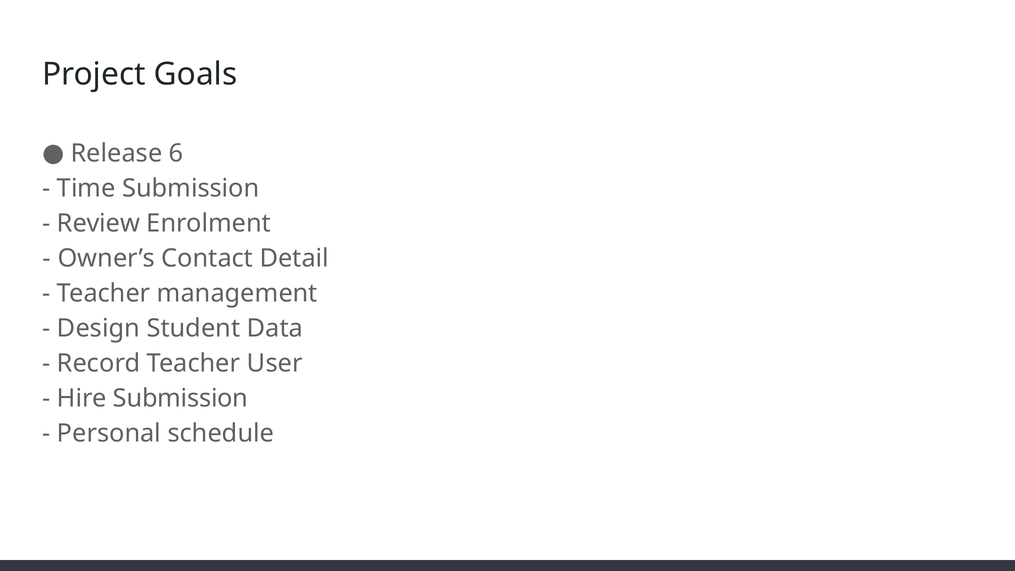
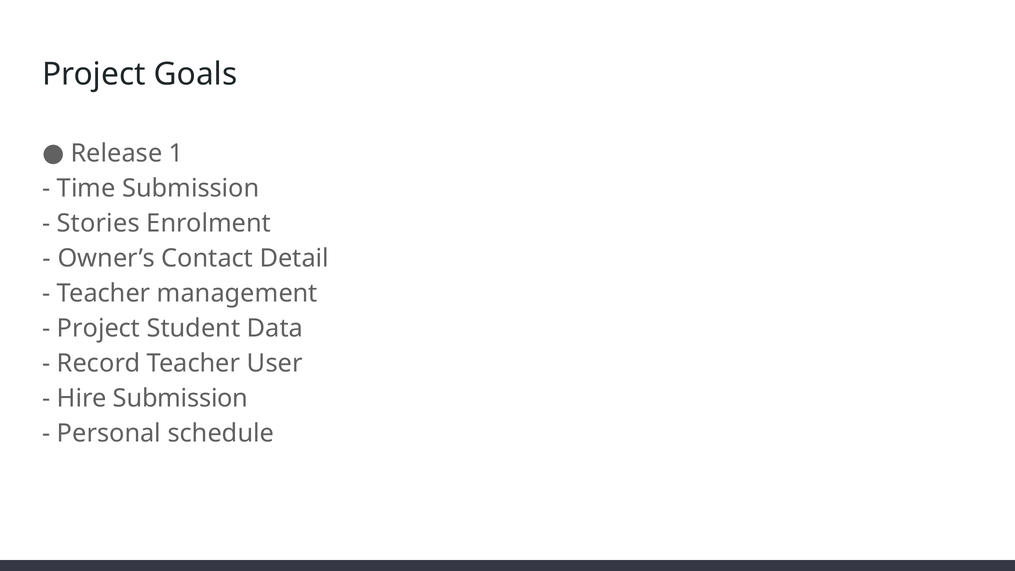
6: 6 -> 1
Review: Review -> Stories
Design at (98, 328): Design -> Project
